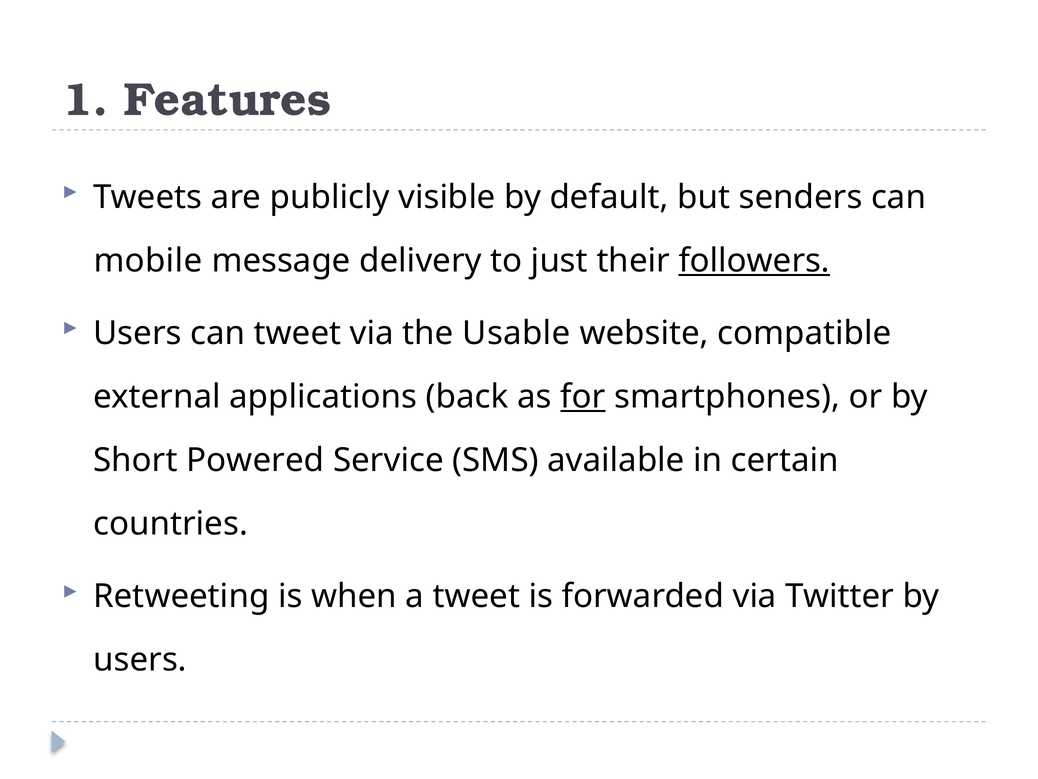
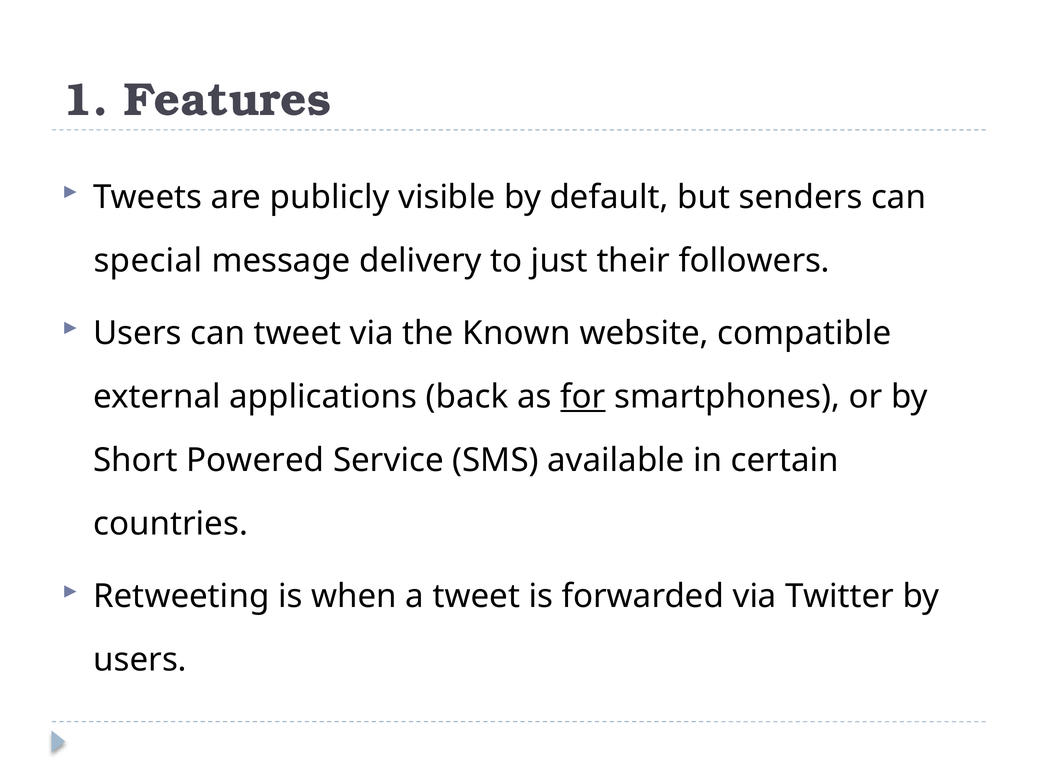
mobile: mobile -> special
followers underline: present -> none
Usable: Usable -> Known
